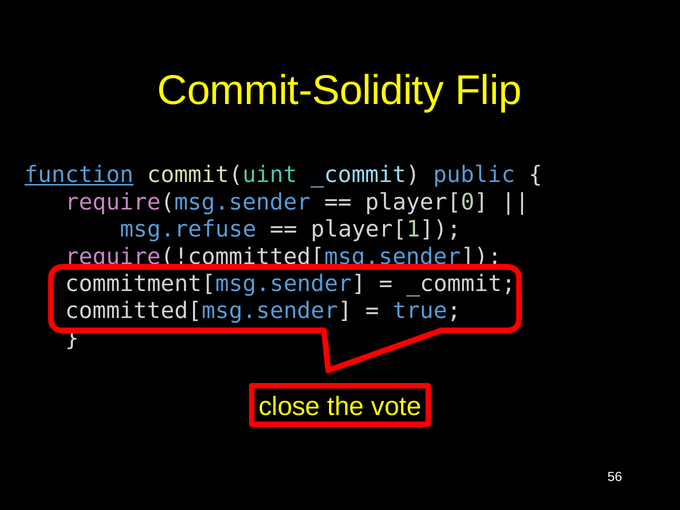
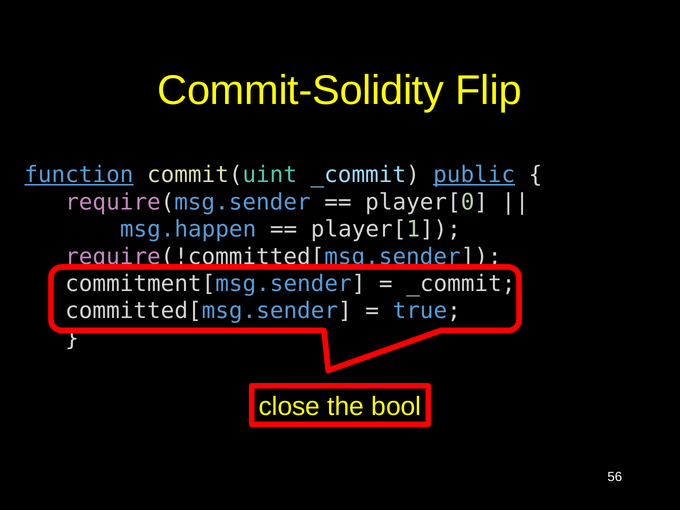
public underline: none -> present
msg.refuse: msg.refuse -> msg.happen
vote: vote -> bool
